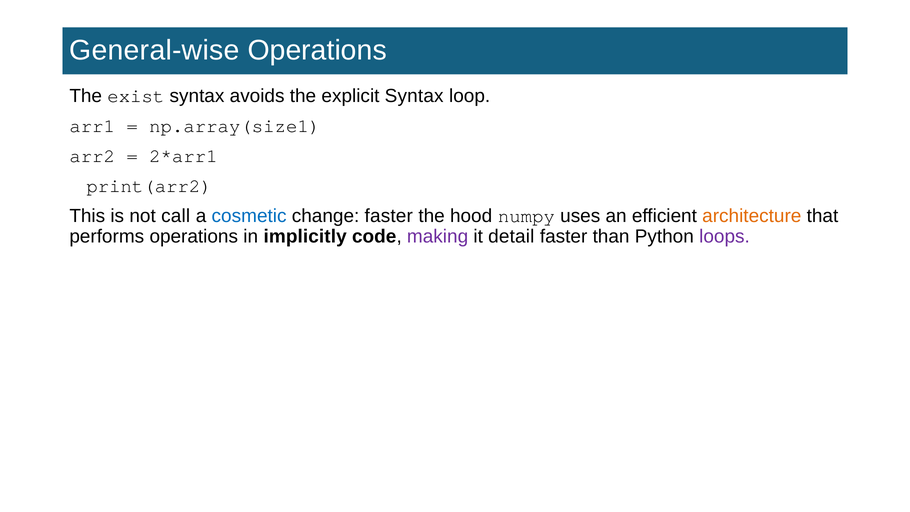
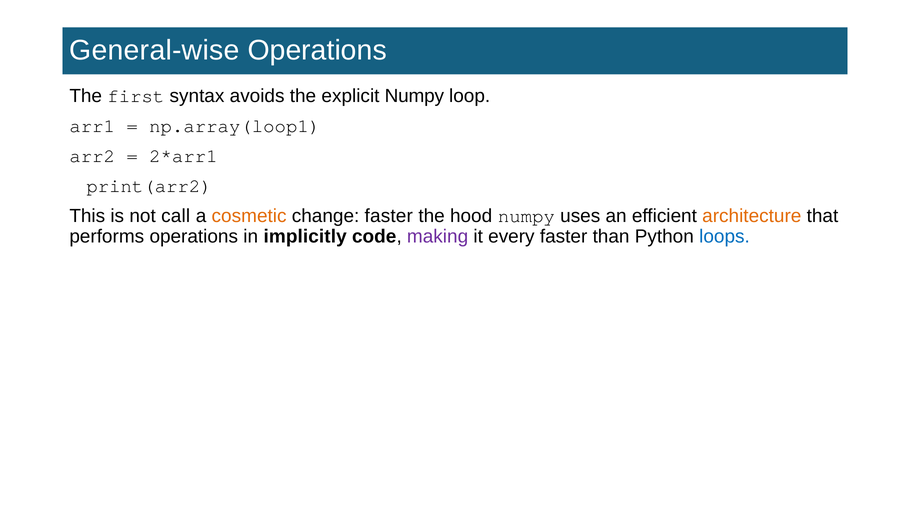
exist: exist -> first
explicit Syntax: Syntax -> Numpy
np.array(size1: np.array(size1 -> np.array(loop1
cosmetic colour: blue -> orange
detail: detail -> every
loops colour: purple -> blue
